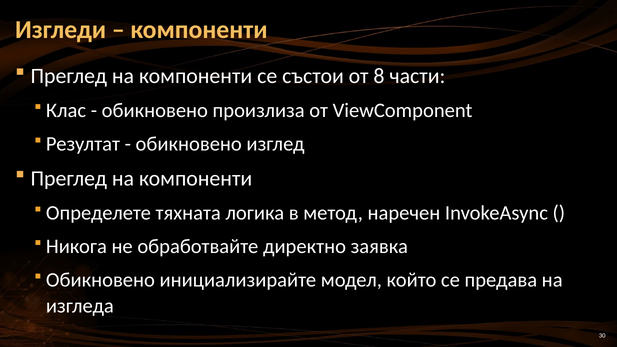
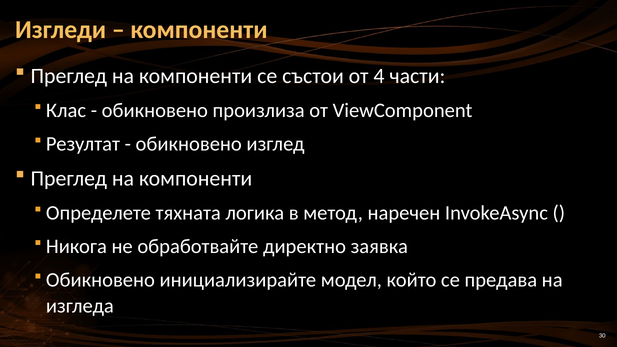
8: 8 -> 4
